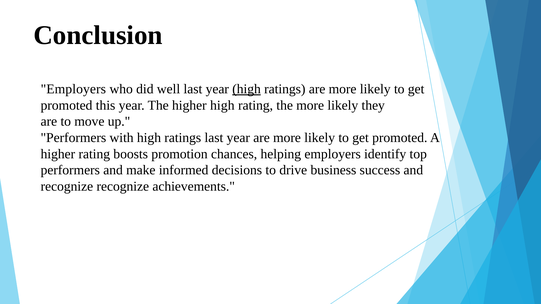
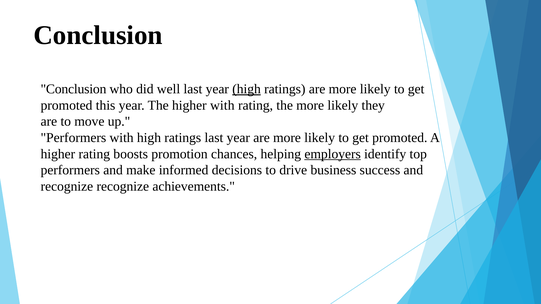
Employers at (73, 89): Employers -> Conclusion
higher high: high -> with
employers at (333, 154) underline: none -> present
